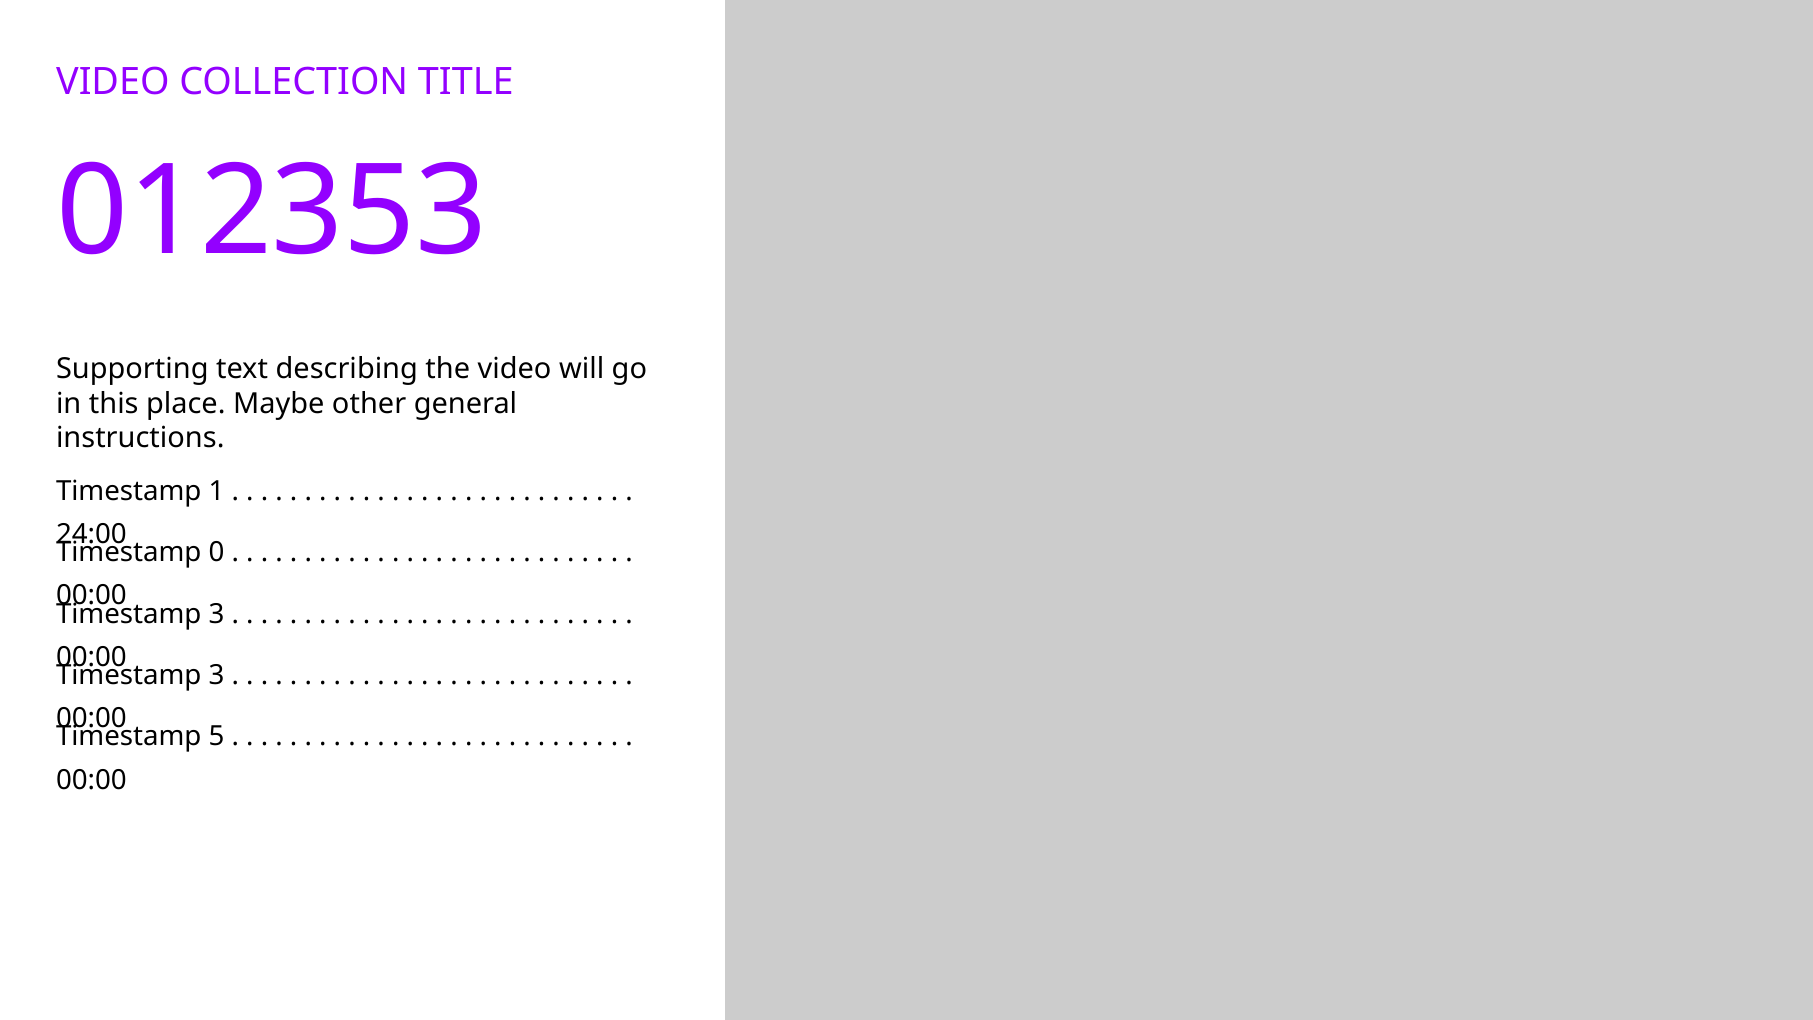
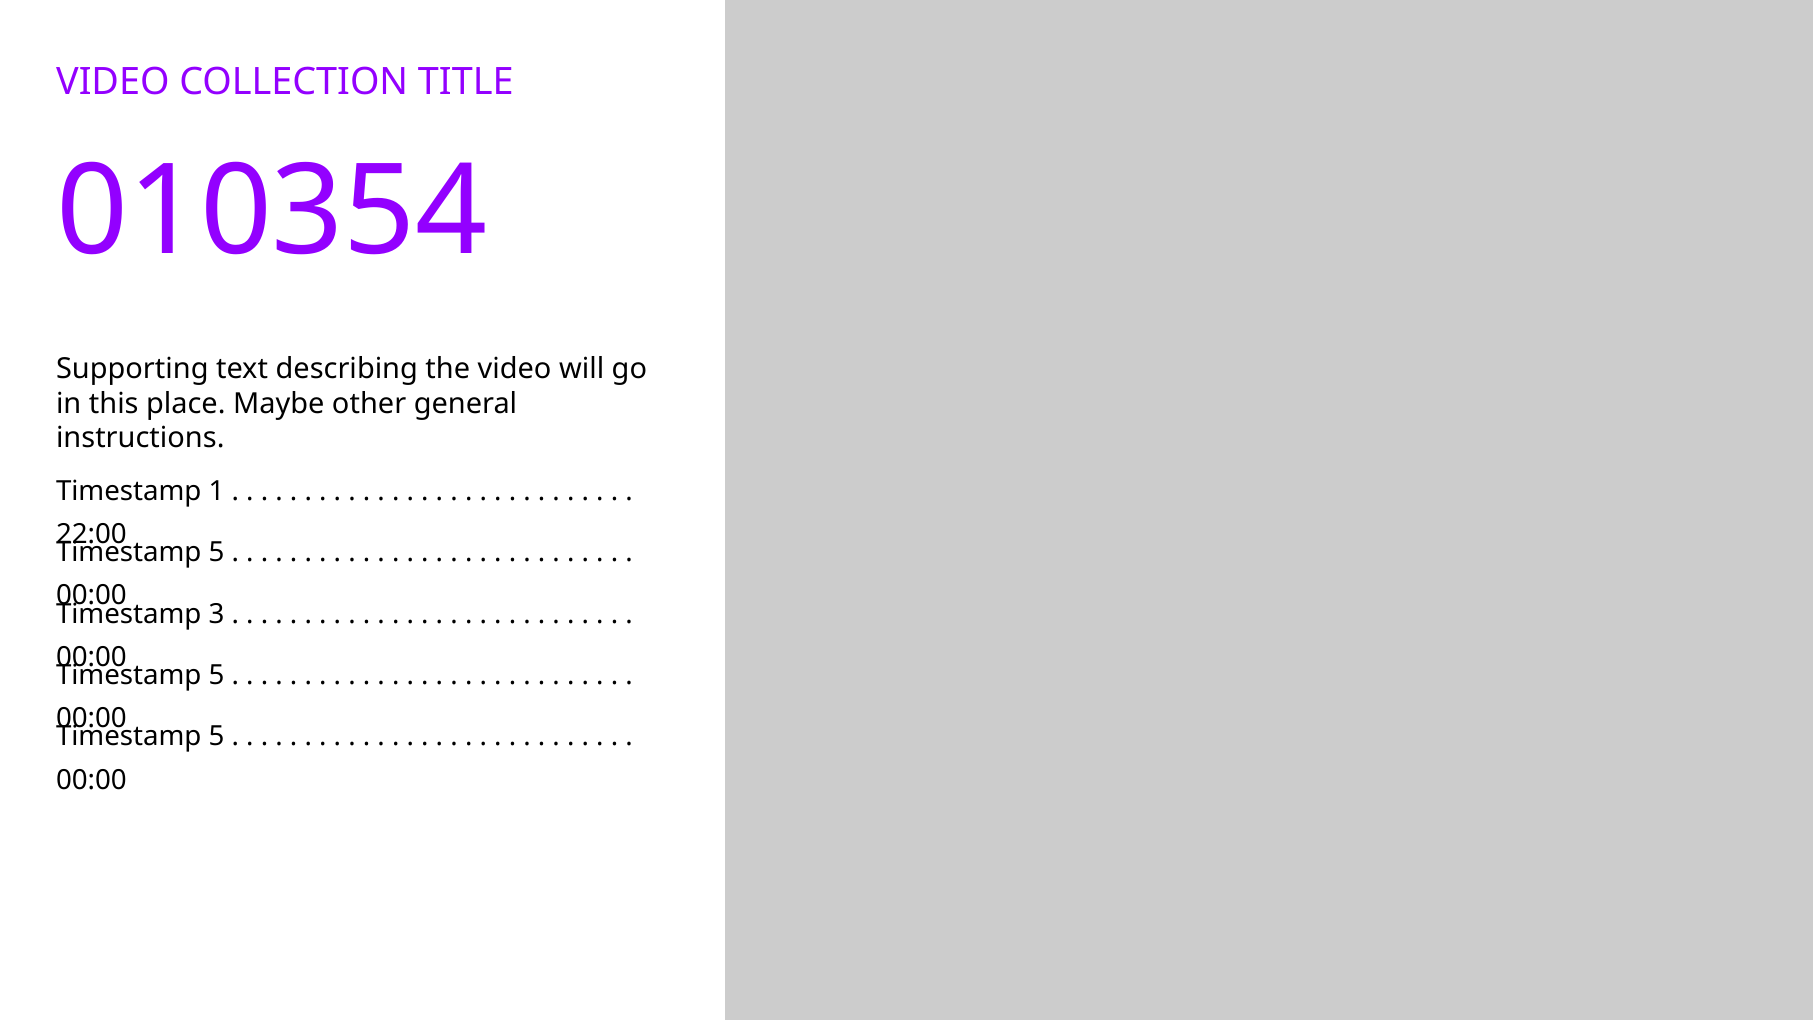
012353: 012353 -> 010354
24:00: 24:00 -> 22:00
0 at (216, 553): 0 -> 5
3 at (216, 675): 3 -> 5
